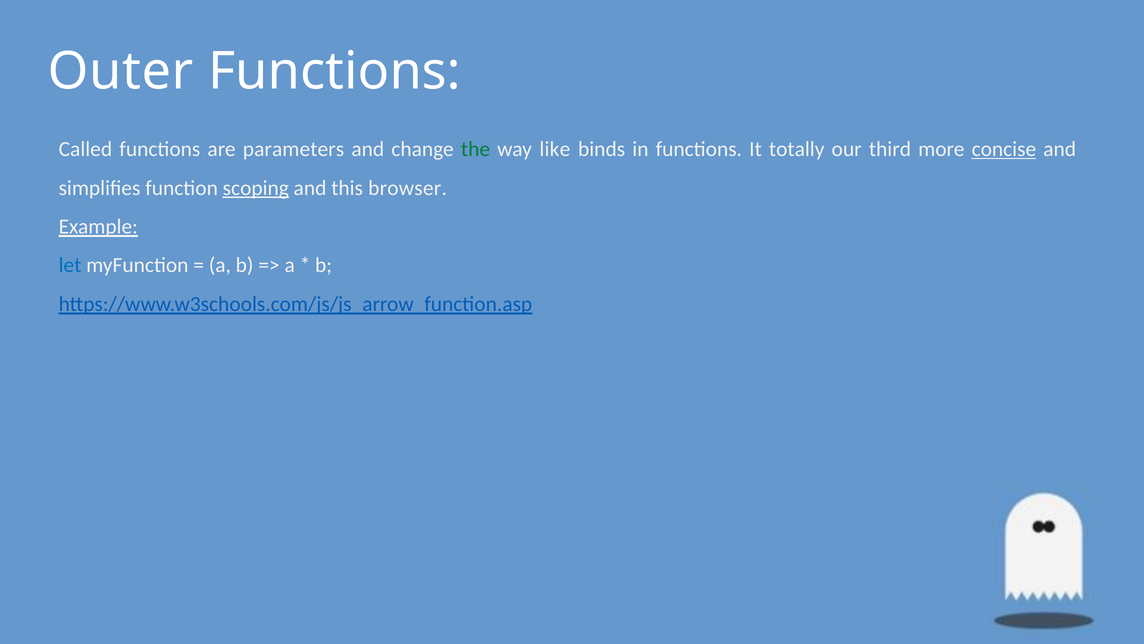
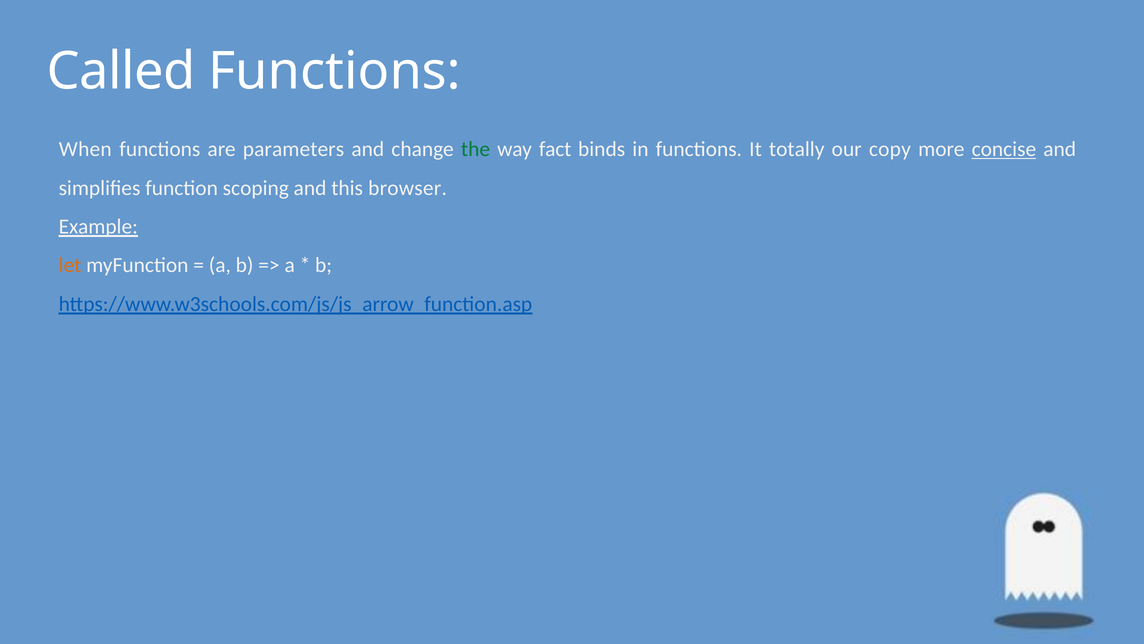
Outer: Outer -> Called
Called: Called -> When
like: like -> fact
third: third -> copy
scoping underline: present -> none
let colour: blue -> orange
